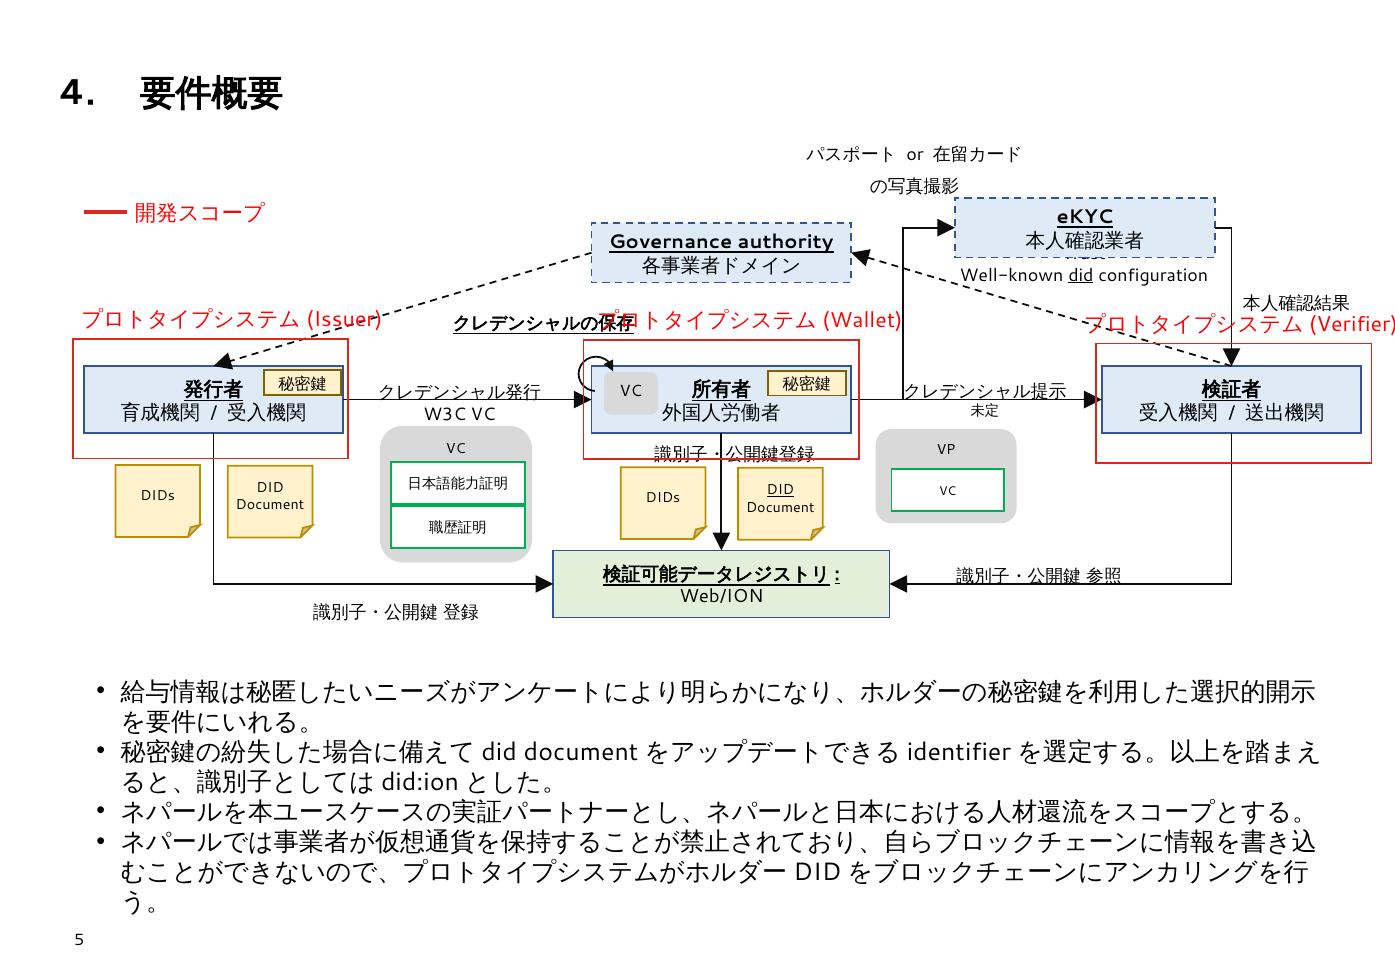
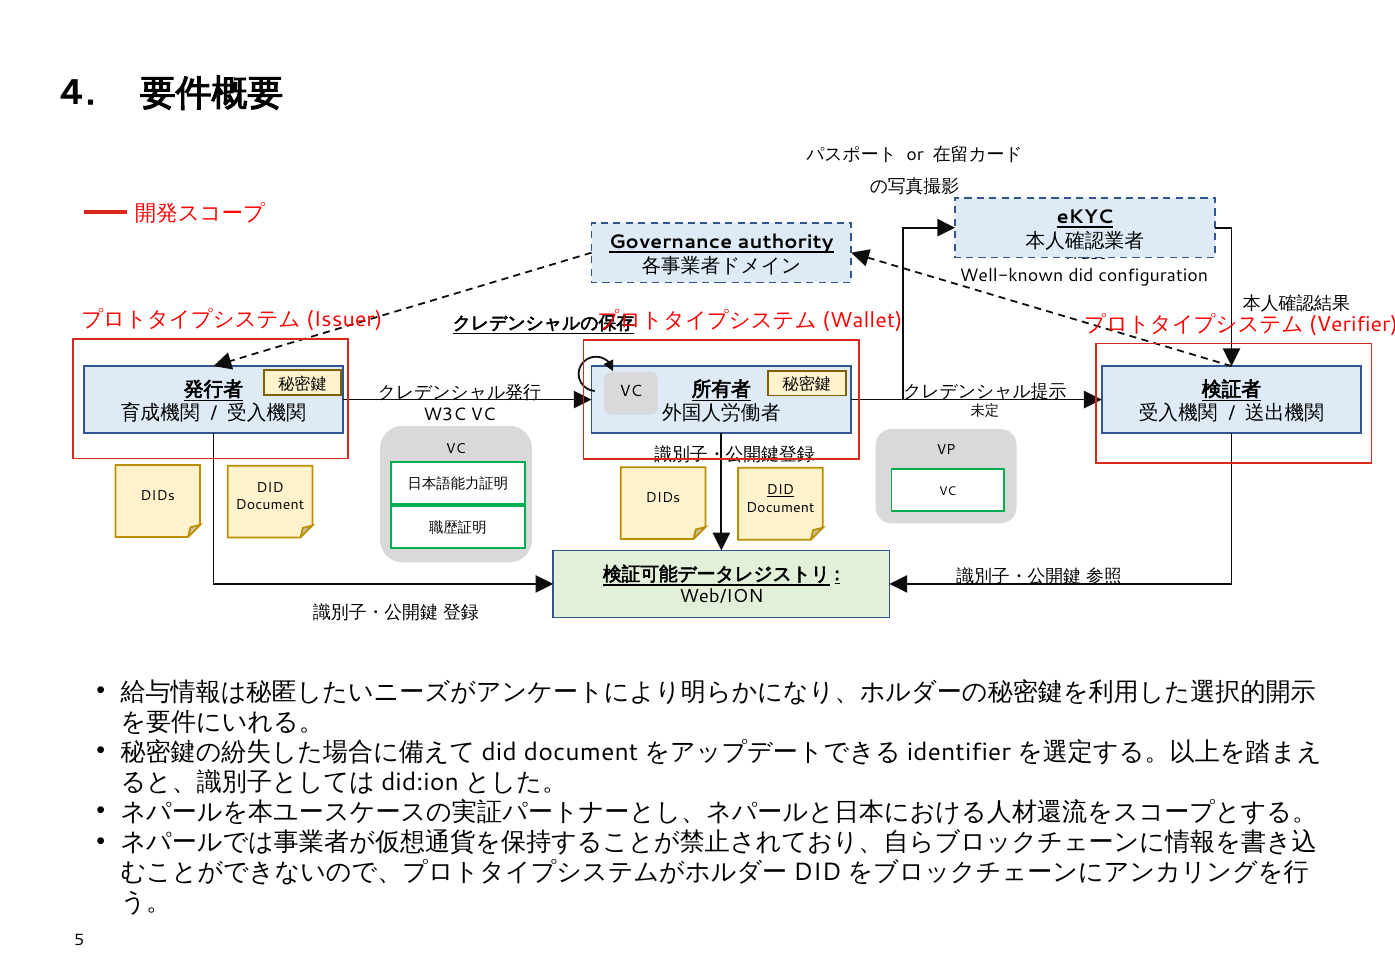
did at (1081, 275) underline: present -> none
